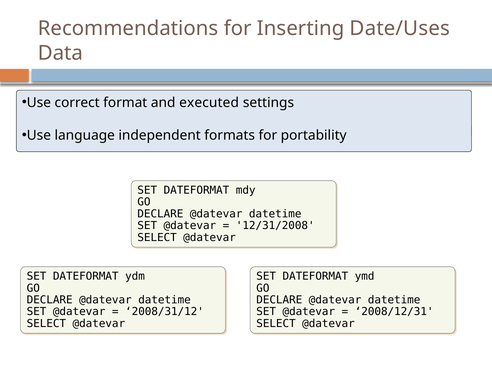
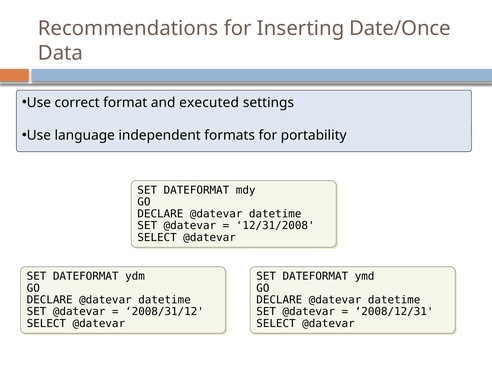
Date/Uses: Date/Uses -> Date/Once
